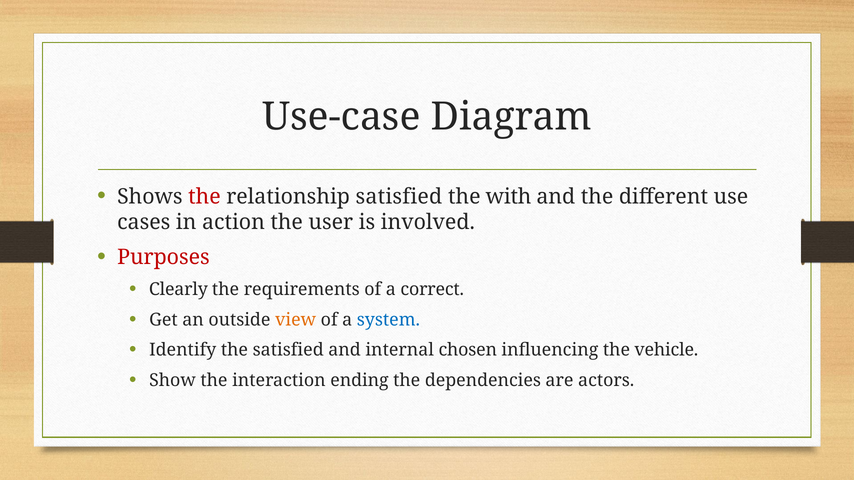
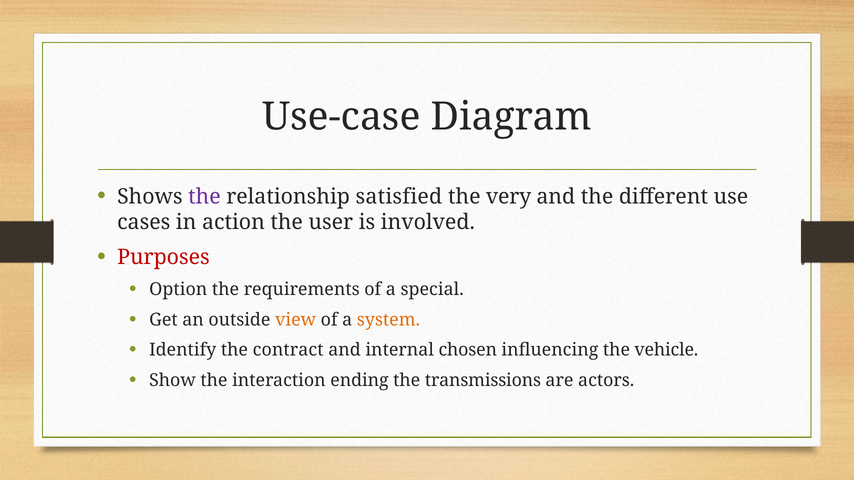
the at (204, 197) colour: red -> purple
with: with -> very
Clearly: Clearly -> Option
correct: correct -> special
system colour: blue -> orange
the satisfied: satisfied -> contract
dependencies: dependencies -> transmissions
